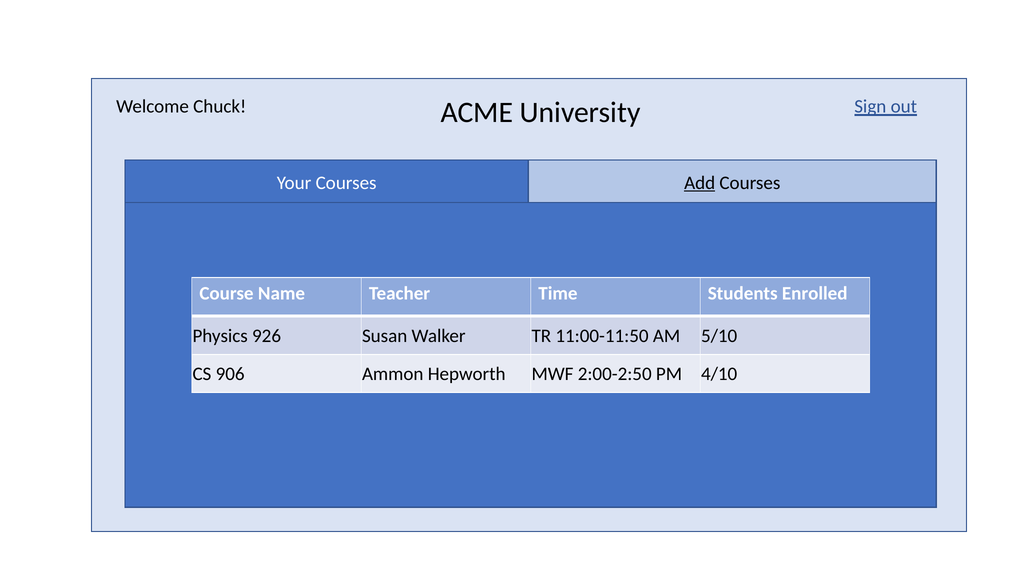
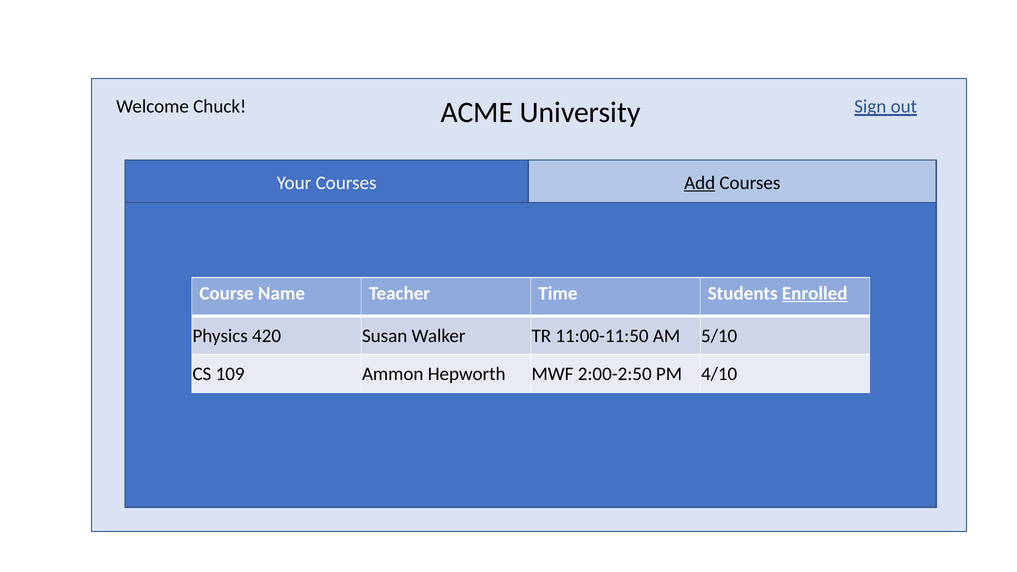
Enrolled underline: none -> present
926: 926 -> 420
906: 906 -> 109
